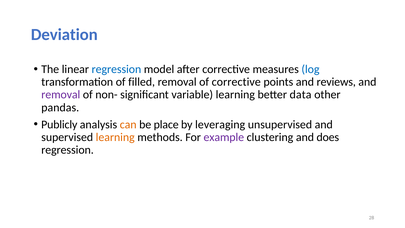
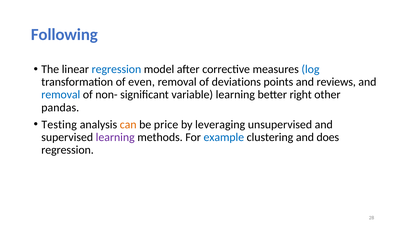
Deviation: Deviation -> Following
filled: filled -> even
of corrective: corrective -> deviations
removal at (61, 95) colour: purple -> blue
data: data -> right
Publicly: Publicly -> Testing
place: place -> price
learning at (115, 137) colour: orange -> purple
example colour: purple -> blue
